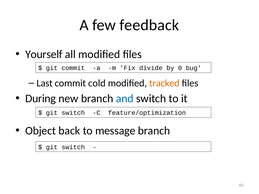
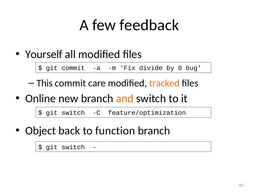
Last: Last -> This
cold: cold -> care
During: During -> Online
and colour: blue -> orange
message: message -> function
